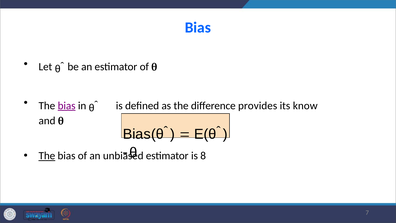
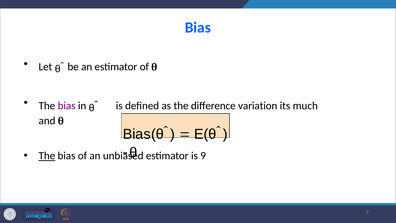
bias at (67, 106) underline: present -> none
provides: provides -> variation
know: know -> much
8: 8 -> 9
